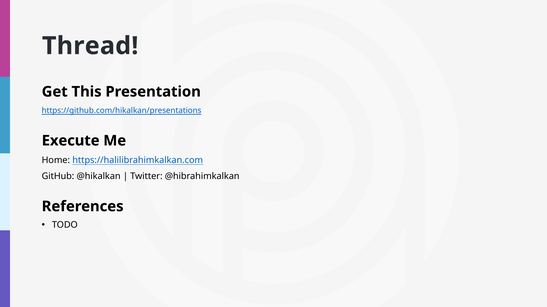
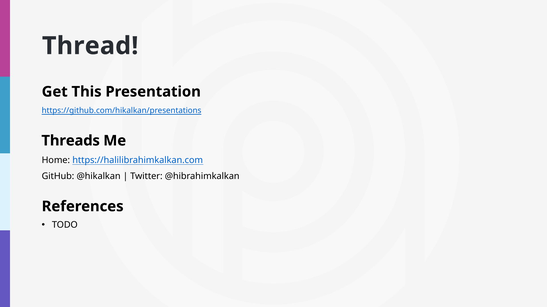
Execute: Execute -> Threads
